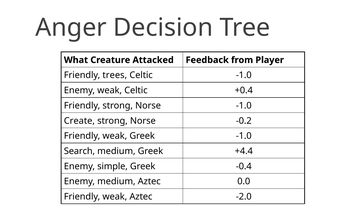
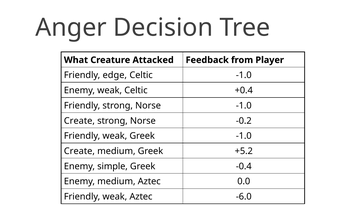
trees: trees -> edge
Search at (79, 151): Search -> Create
+4.4: +4.4 -> +5.2
-2.0: -2.0 -> -6.0
